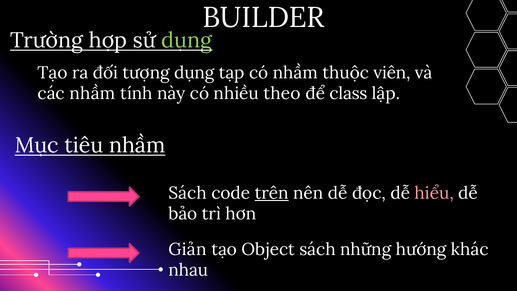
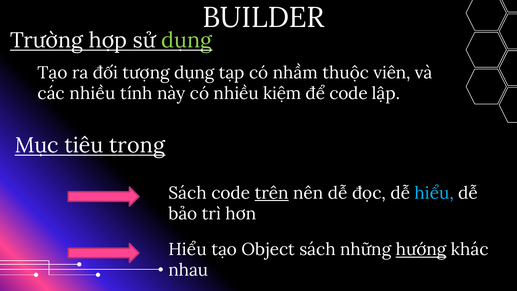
các nhầm: nhầm -> nhiều
theo: theo -> kiệm
để class: class -> code
tiêu nhầm: nhầm -> trong
hiểu at (434, 193) colour: pink -> light blue
Giản at (188, 249): Giản -> Hiểu
hướng underline: none -> present
